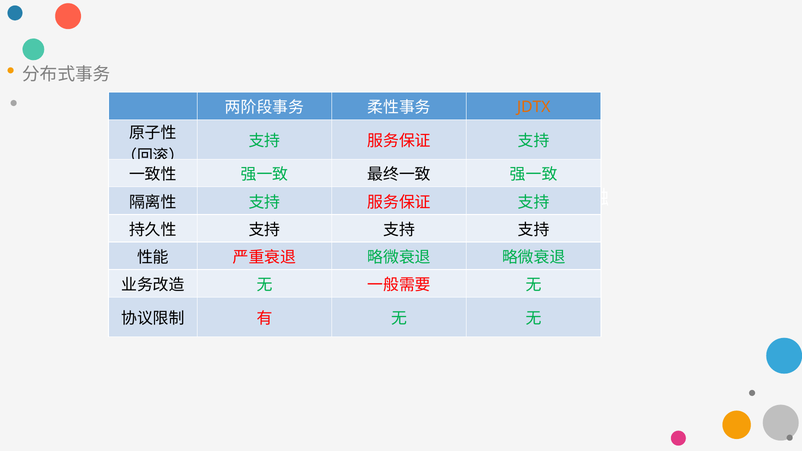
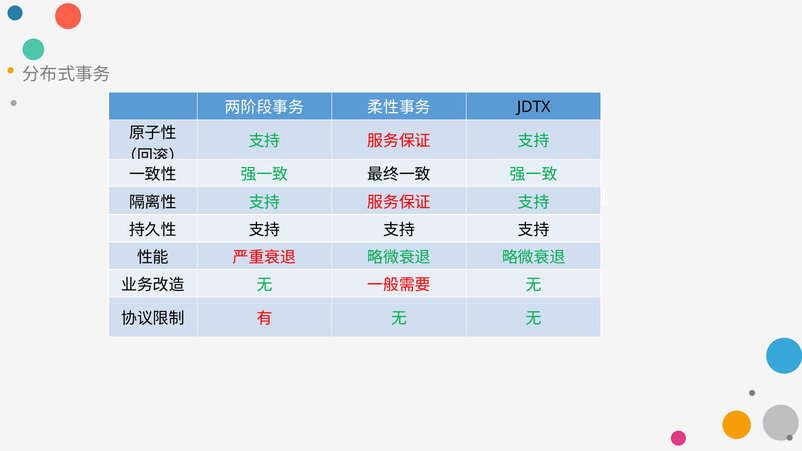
JDTX colour: orange -> black
